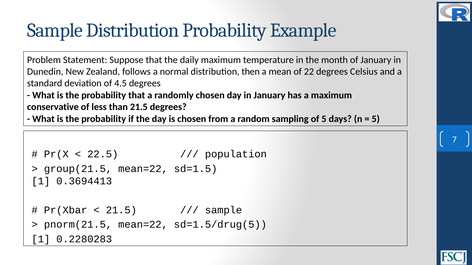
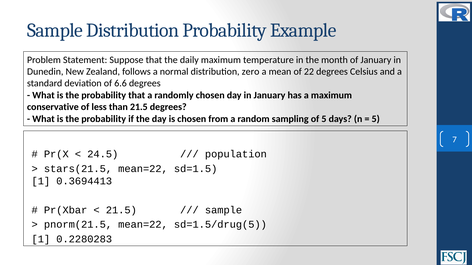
then: then -> zero
4.5: 4.5 -> 6.6
22.5: 22.5 -> 24.5
group(21.5: group(21.5 -> stars(21.5
